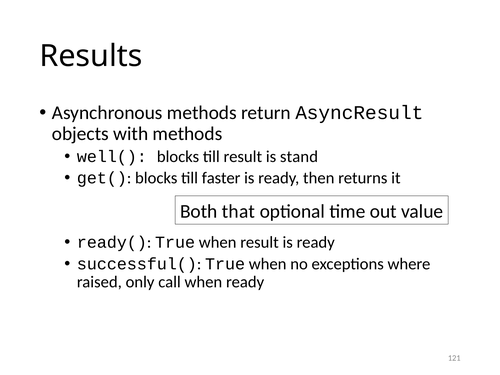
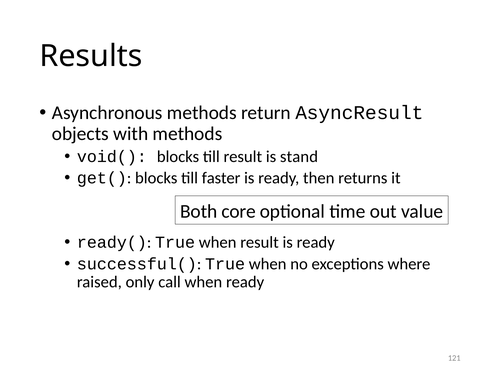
well(: well( -> void(
that: that -> core
